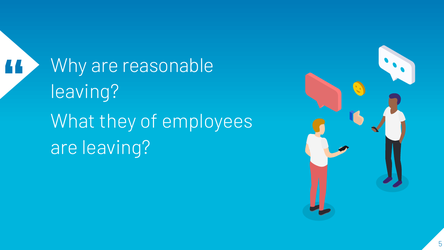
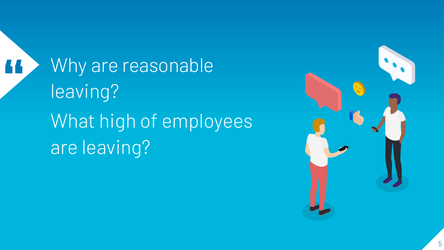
they: they -> high
